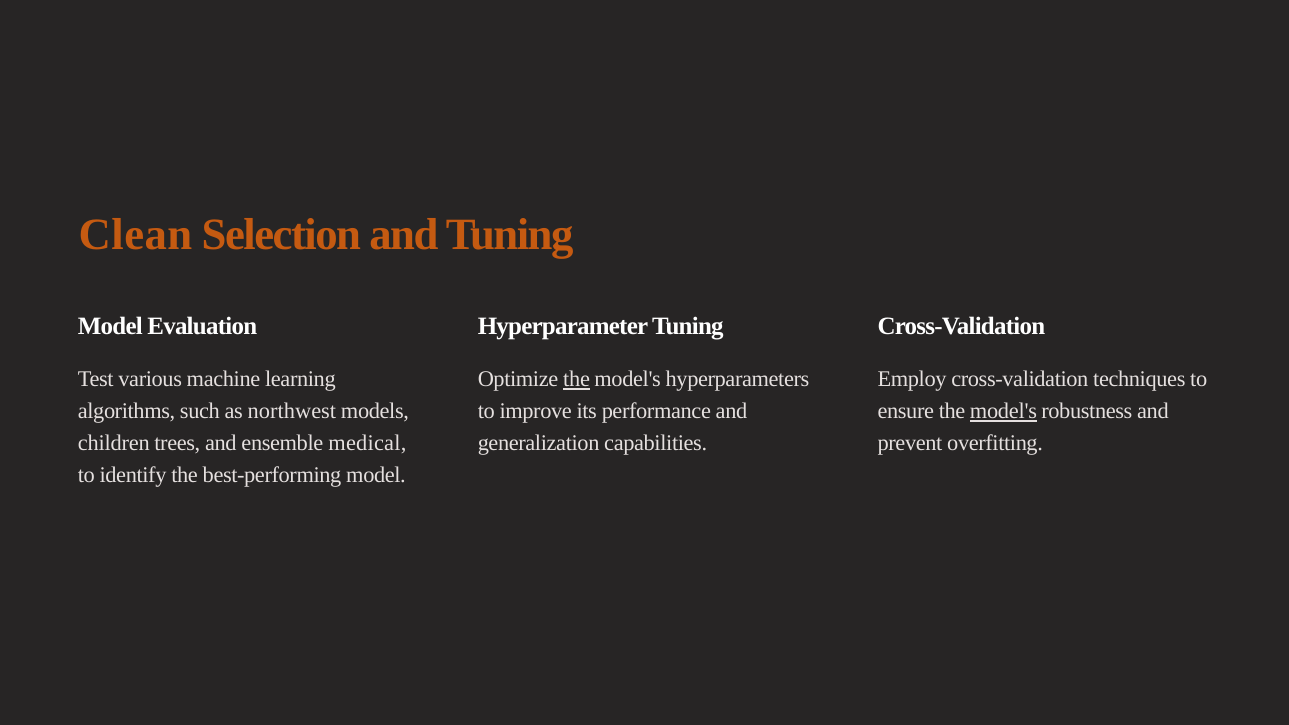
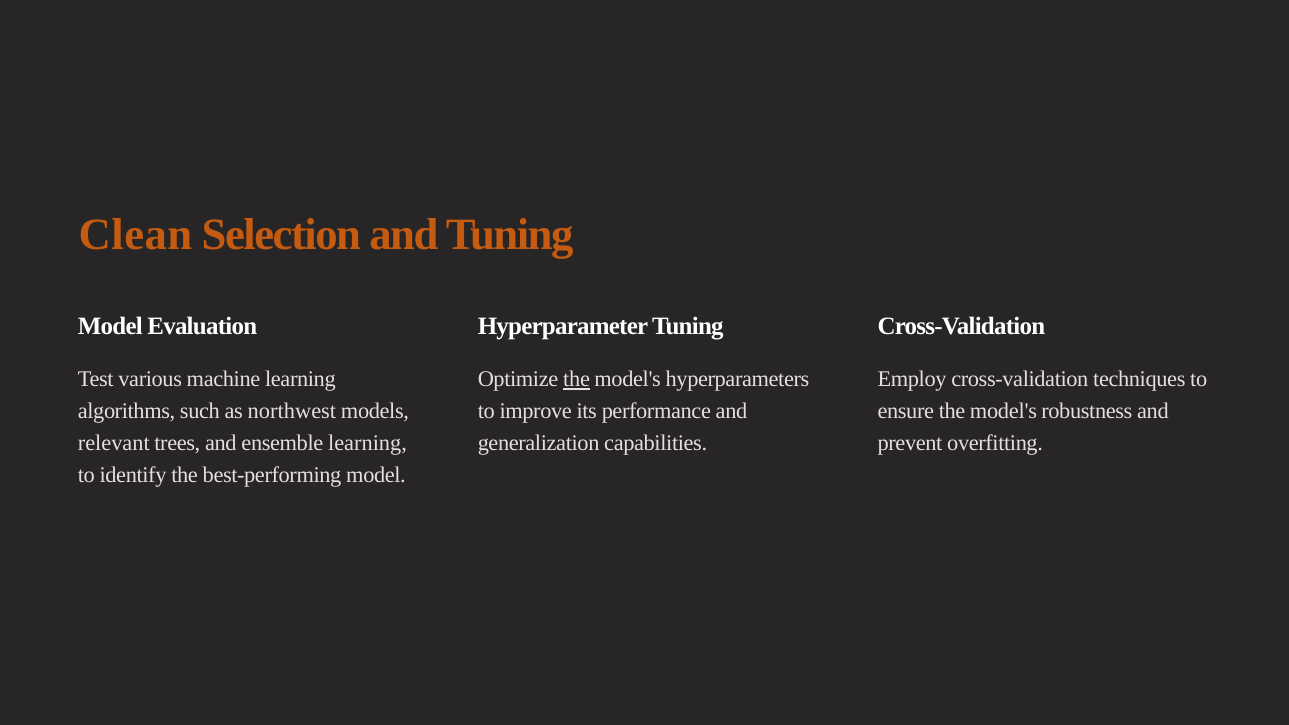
model's at (1004, 411) underline: present -> none
children: children -> relevant
ensemble medical: medical -> learning
